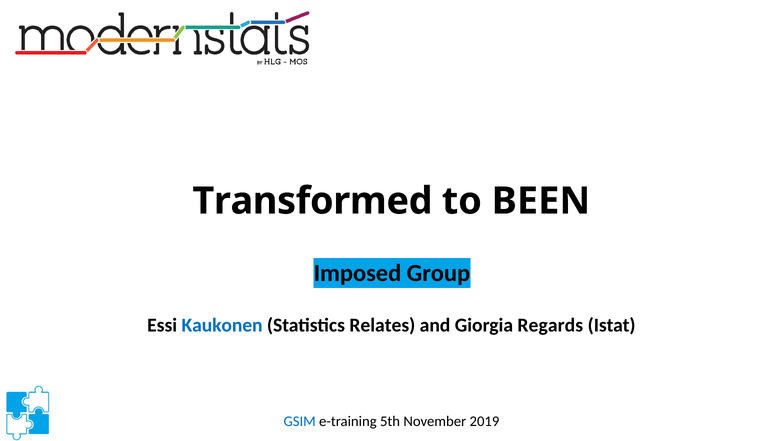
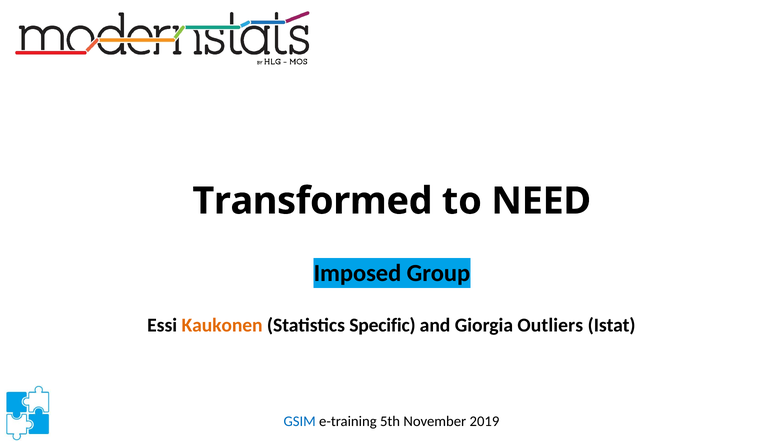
BEEN: BEEN -> NEED
Kaukonen colour: blue -> orange
Relates: Relates -> Specific
Regards: Regards -> Outliers
